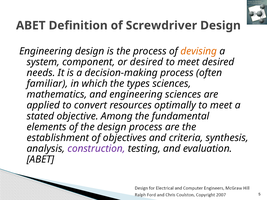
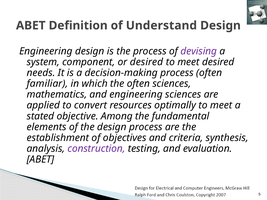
Screwdriver: Screwdriver -> Understand
devising colour: orange -> purple
the types: types -> often
